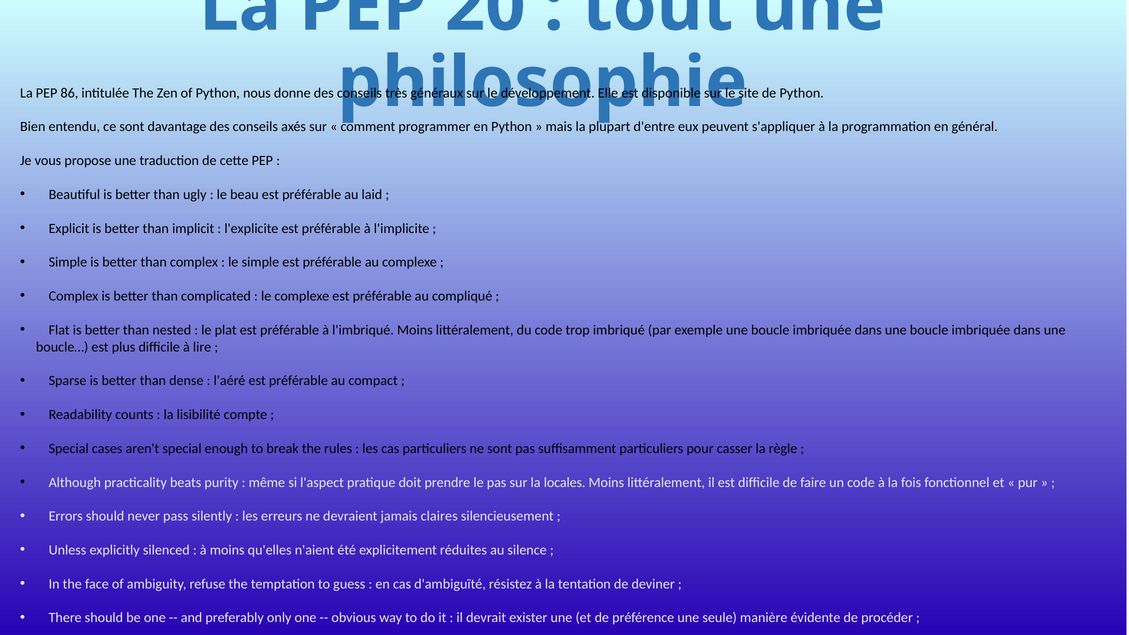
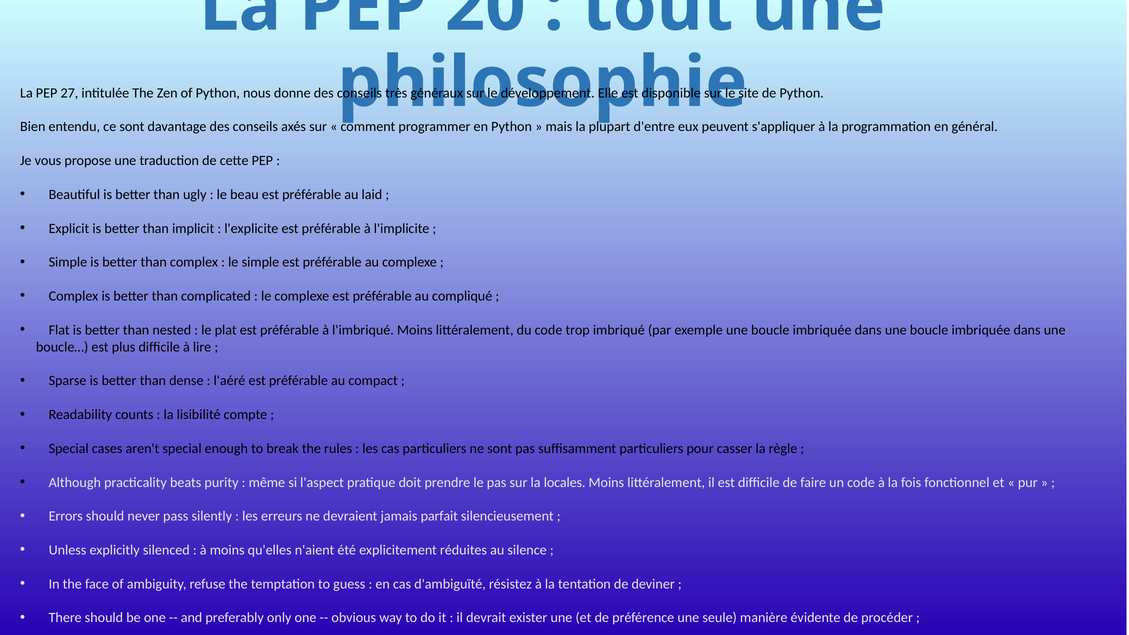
86: 86 -> 27
claires: claires -> parfait
